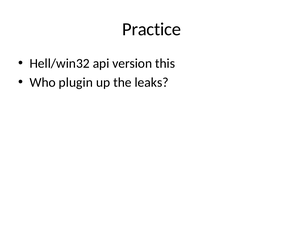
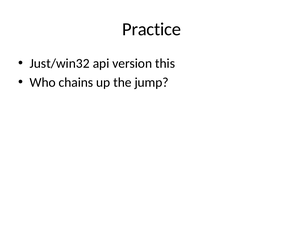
Hell/win32: Hell/win32 -> Just/win32
plugin: plugin -> chains
leaks: leaks -> jump
